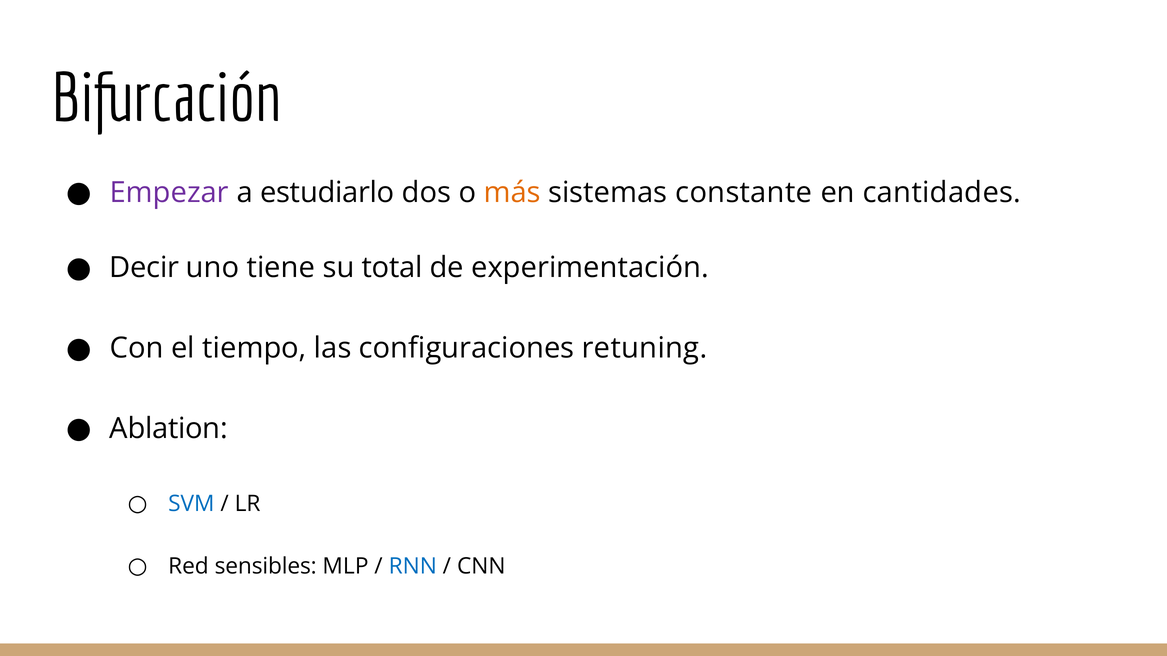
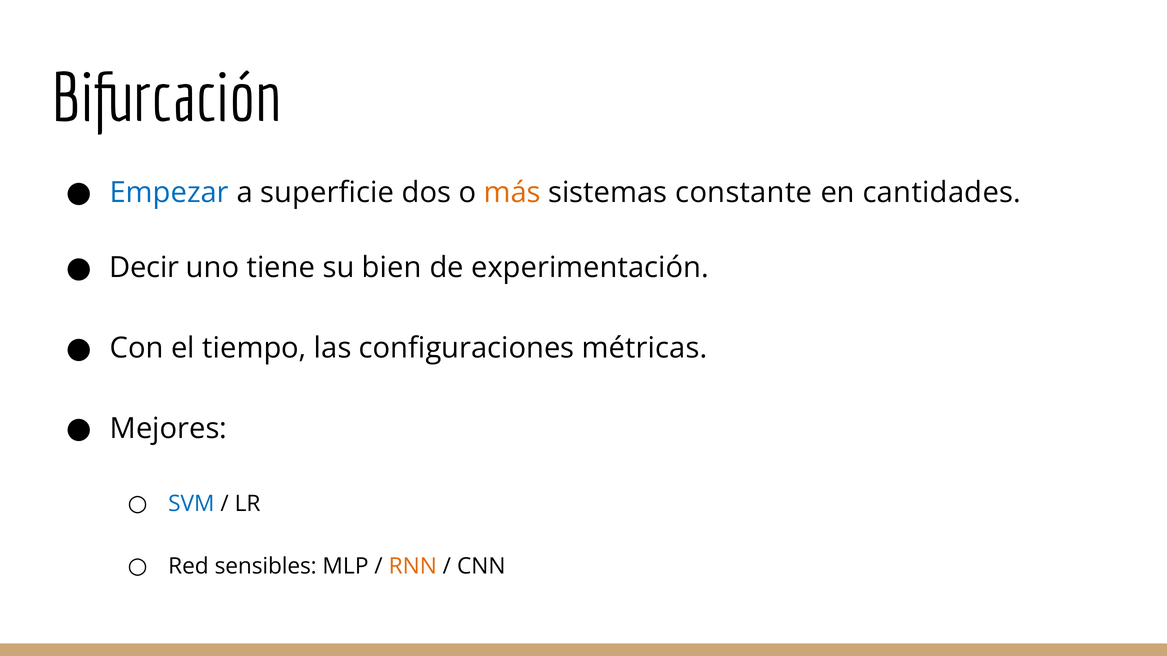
Empezar colour: purple -> blue
estudiarlo: estudiarlo -> superficie
total: total -> bien
retuning: retuning -> métricas
Ablation: Ablation -> Mejores
RNN colour: blue -> orange
